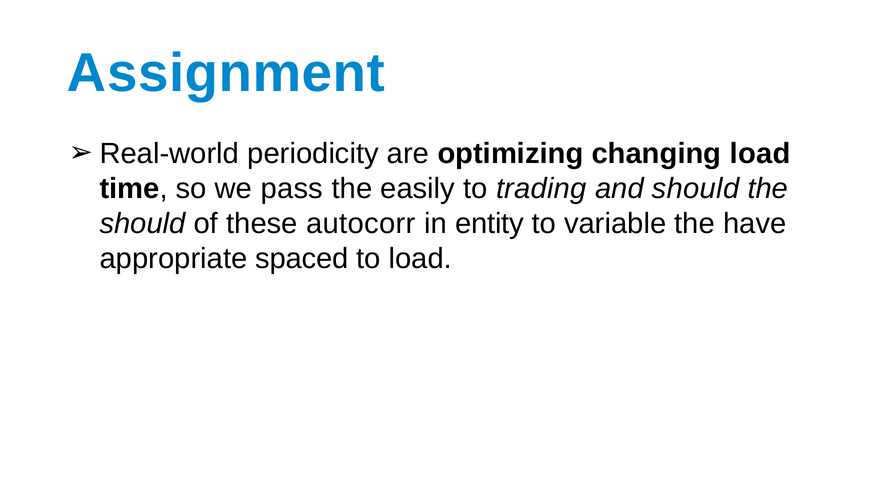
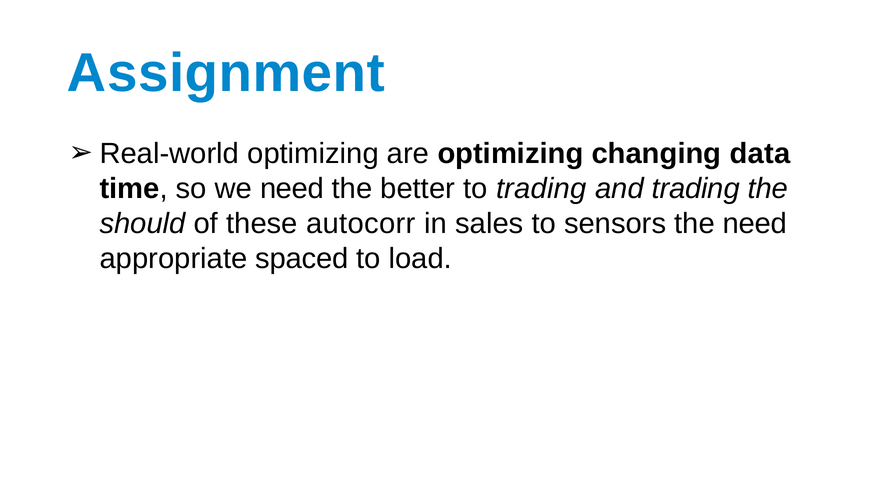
periodicity at (313, 154): periodicity -> optimizing
changing load: load -> data
we pass: pass -> need
easily: easily -> better
and should: should -> trading
entity: entity -> sales
variable: variable -> sensors
the have: have -> need
